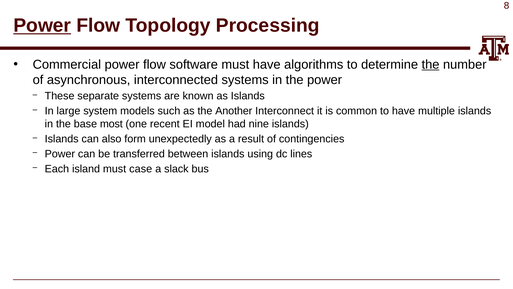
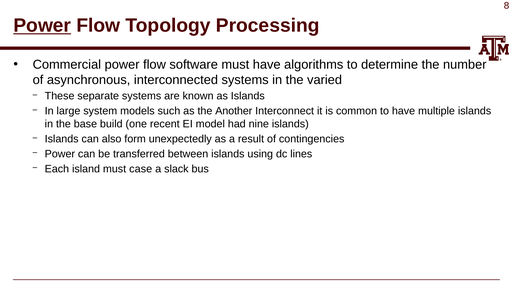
the at (431, 64) underline: present -> none
the power: power -> varied
most: most -> build
